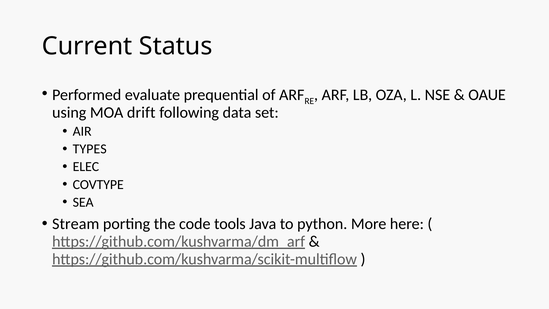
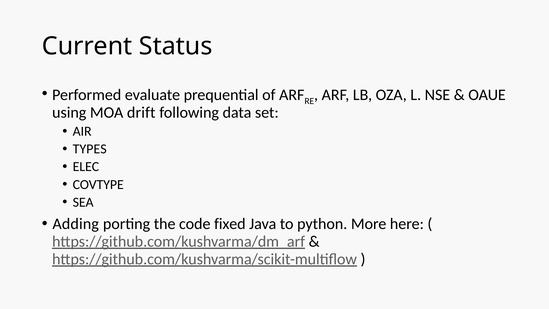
Stream: Stream -> Adding
tools: tools -> fixed
